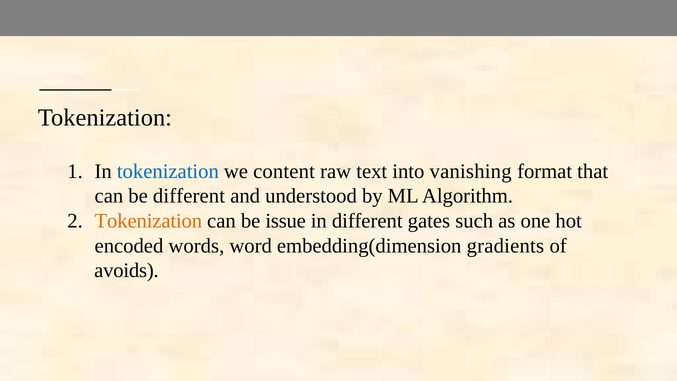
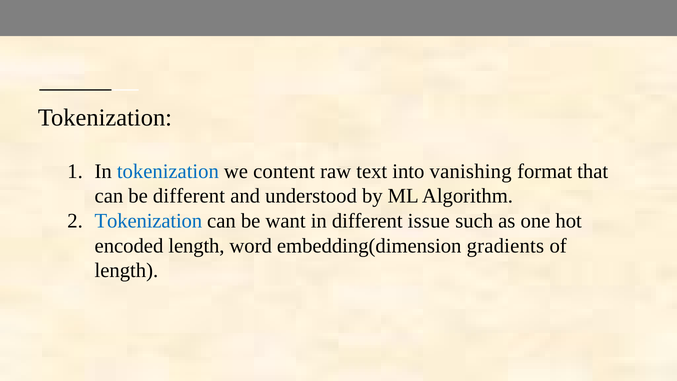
Tokenization at (148, 221) colour: orange -> blue
issue: issue -> want
gates: gates -> issue
encoded words: words -> length
avoids at (126, 270): avoids -> length
